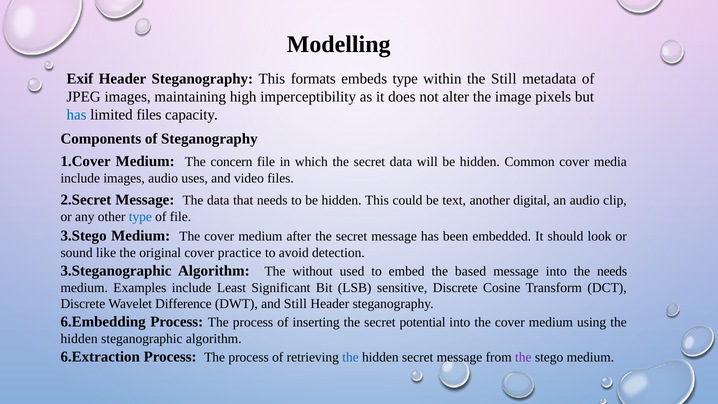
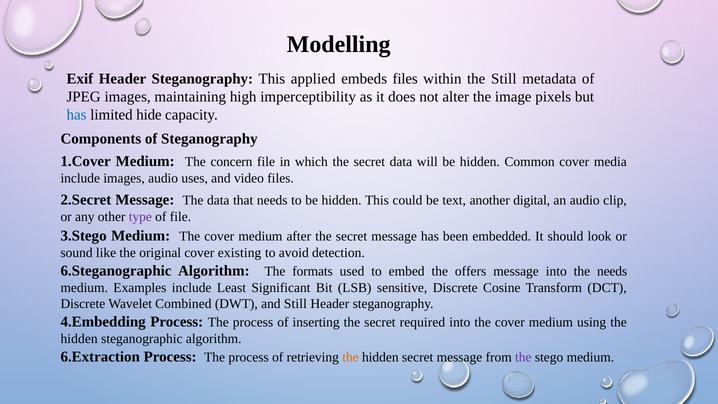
formats: formats -> applied
embeds type: type -> files
limited files: files -> hide
type at (140, 217) colour: blue -> purple
practice: practice -> existing
3.Steganographic: 3.Steganographic -> 6.Steganographic
without: without -> formats
based: based -> offers
Difference: Difference -> Combined
6.Embedding: 6.Embedding -> 4.Embedding
potential: potential -> required
the at (351, 357) colour: blue -> orange
